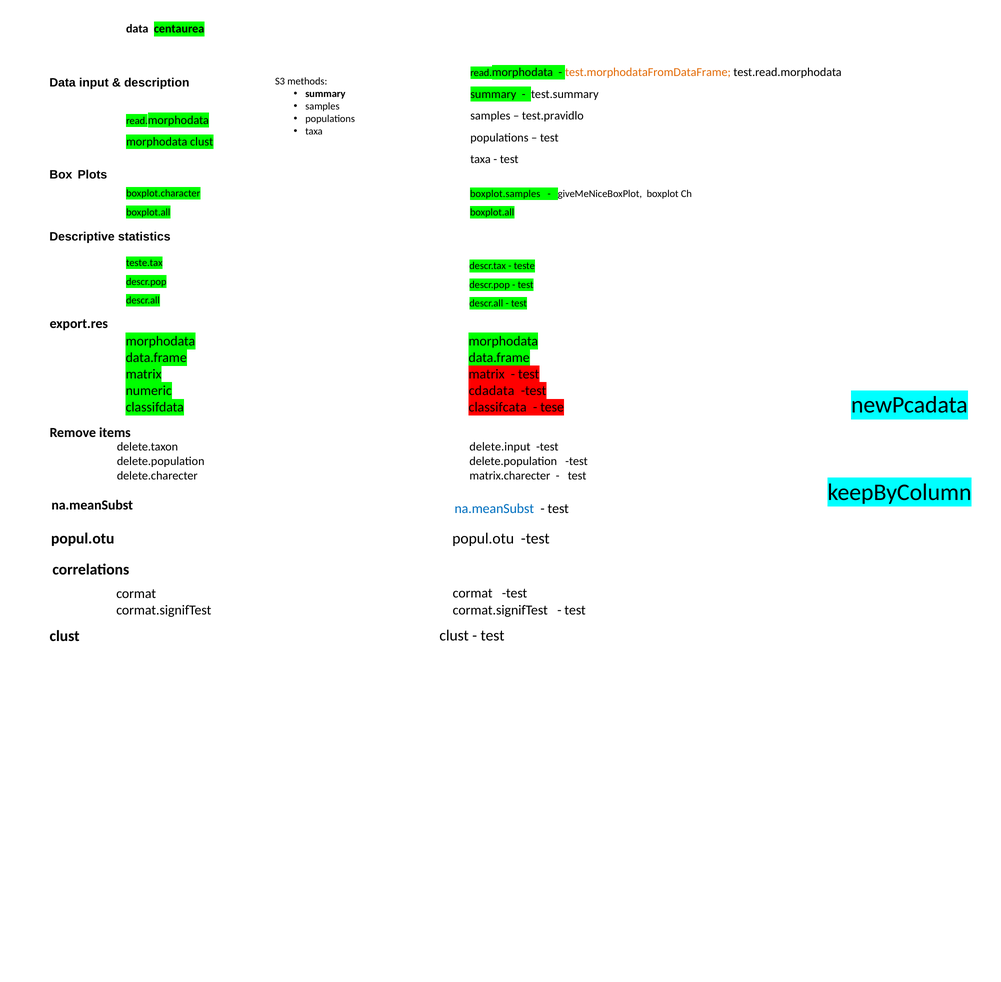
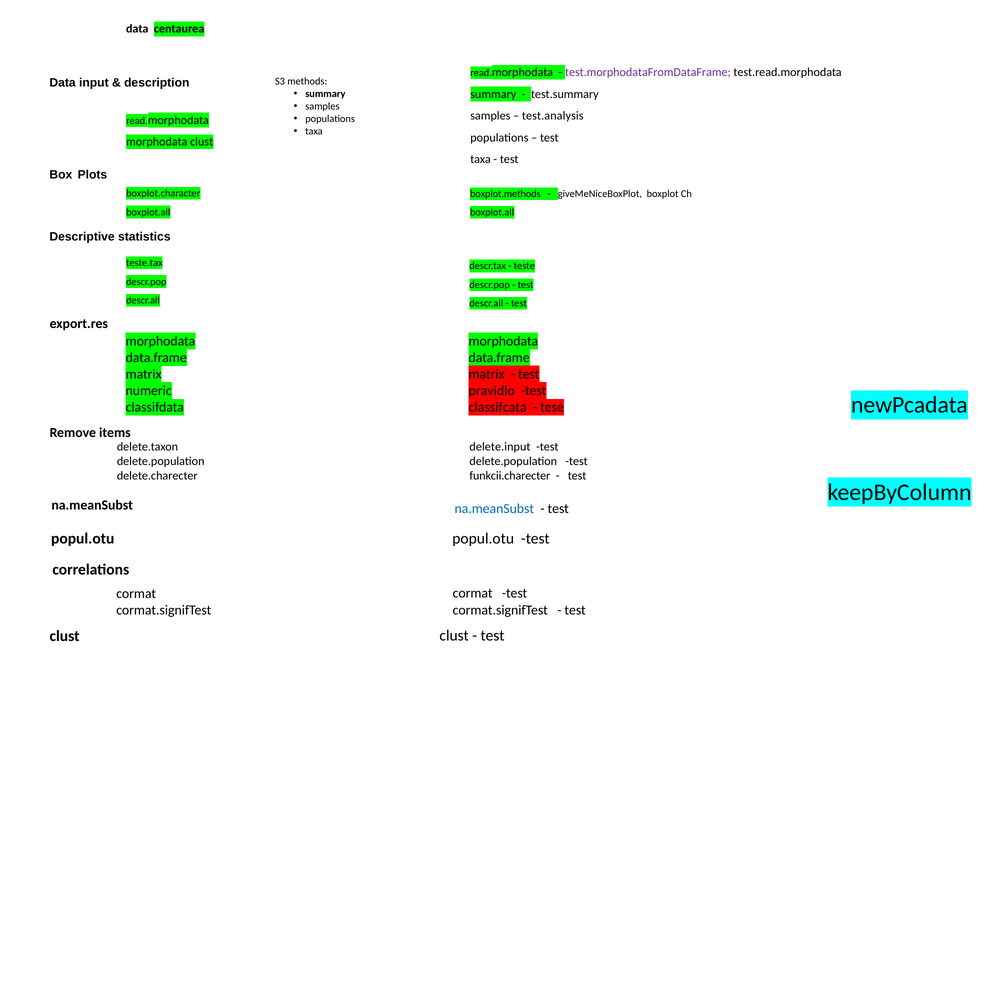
test.morphodataFromDataFrame colour: orange -> purple
test.pravidlo: test.pravidlo -> test.analysis
boxplot.samples: boxplot.samples -> boxplot.methods
cdadata: cdadata -> pravidlo
matrix.charecter: matrix.charecter -> funkcii.charecter
